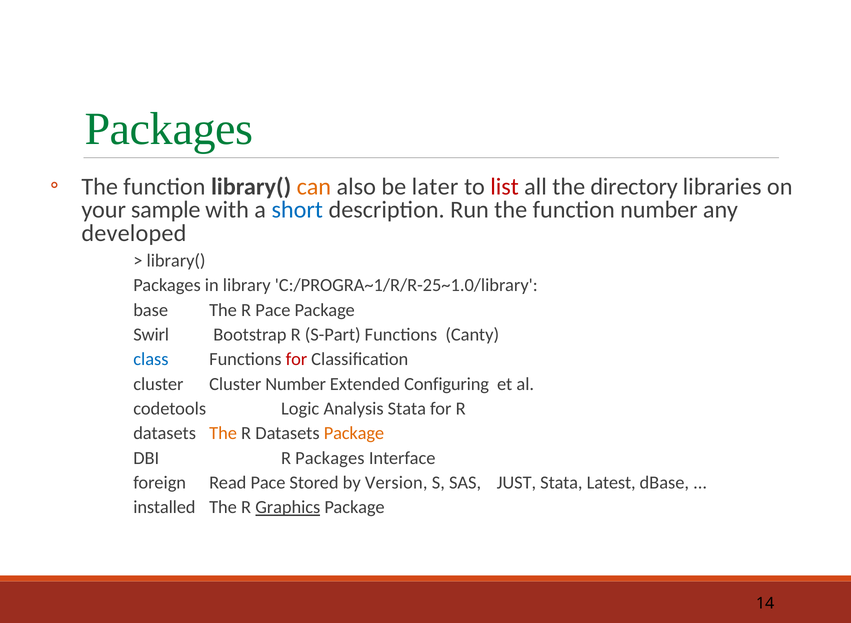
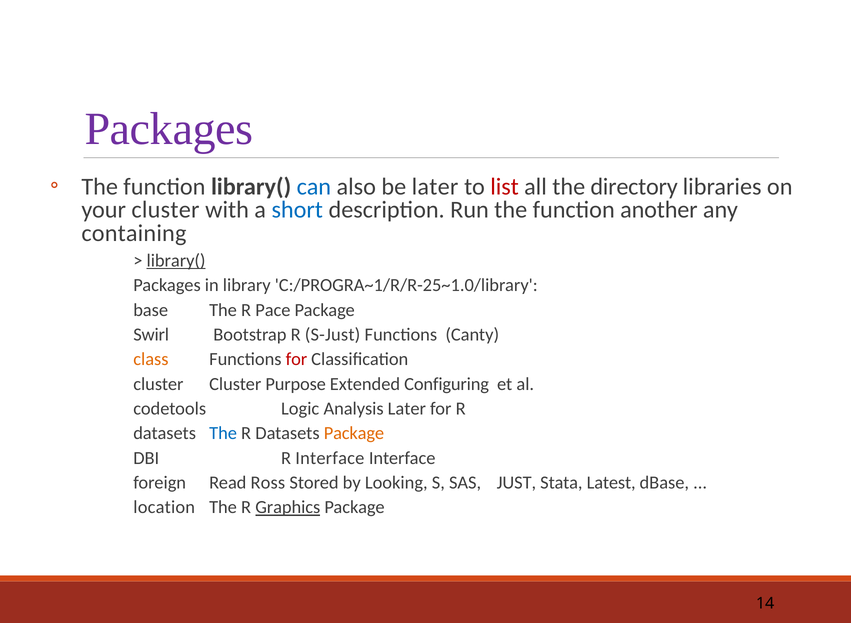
Packages at (169, 129) colour: green -> purple
can colour: orange -> blue
your sample: sample -> cluster
function number: number -> another
developed: developed -> containing
library( at (176, 261) underline: none -> present
S-Part: S-Part -> S-Just
class colour: blue -> orange
Cluster Number: Number -> Purpose
Analysis Stata: Stata -> Later
The at (223, 434) colour: orange -> blue
R Packages: Packages -> Interface
Read Pace: Pace -> Ross
Version: Version -> Looking
installed: installed -> location
